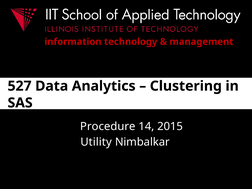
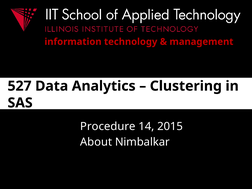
Utility: Utility -> About
